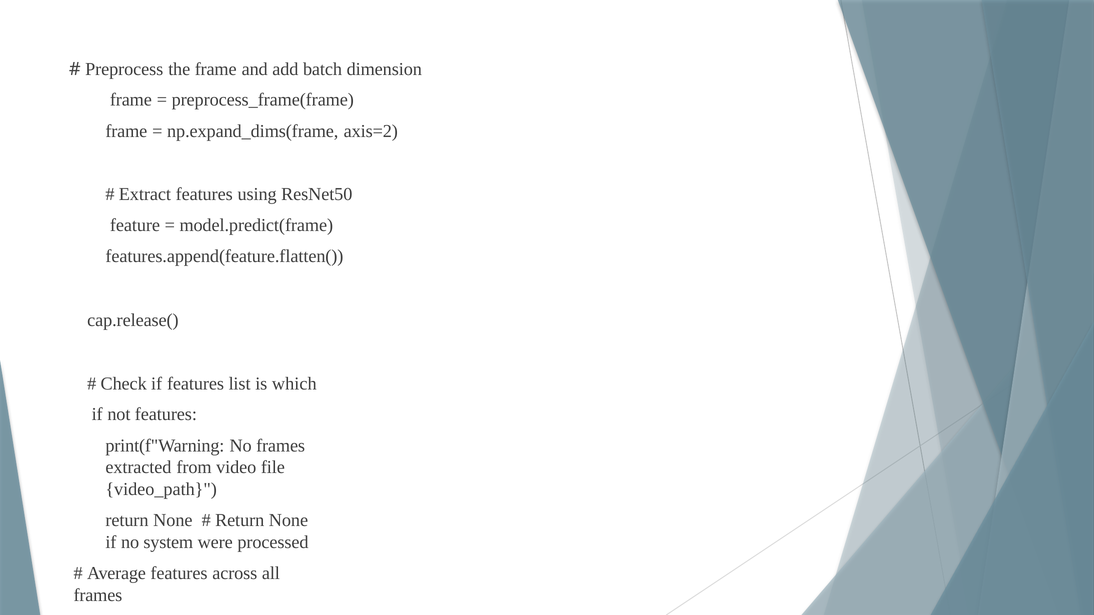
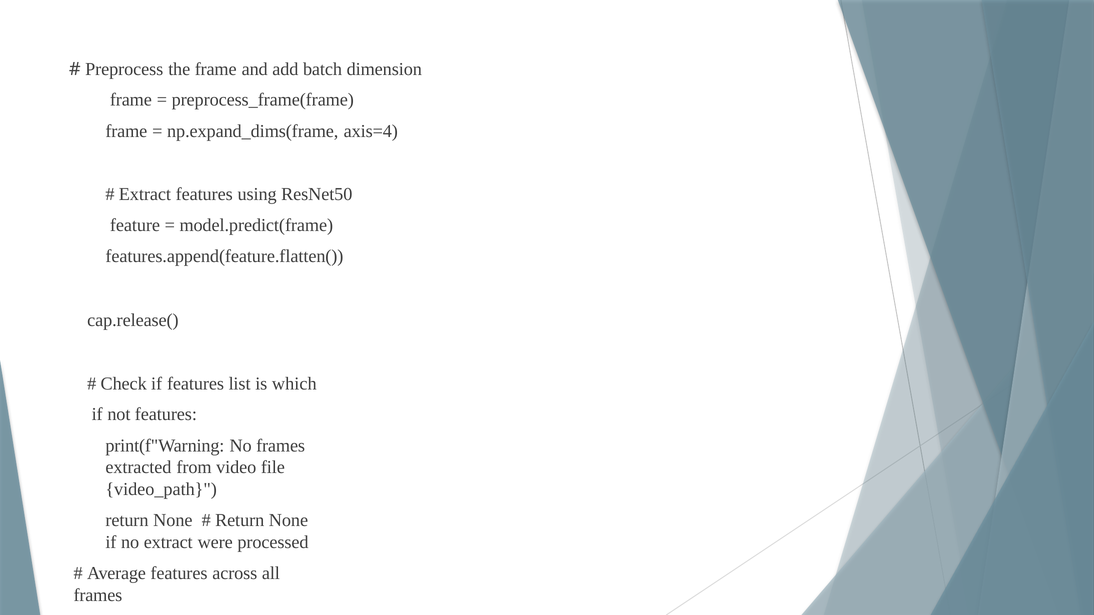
axis=2: axis=2 -> axis=4
no system: system -> extract
